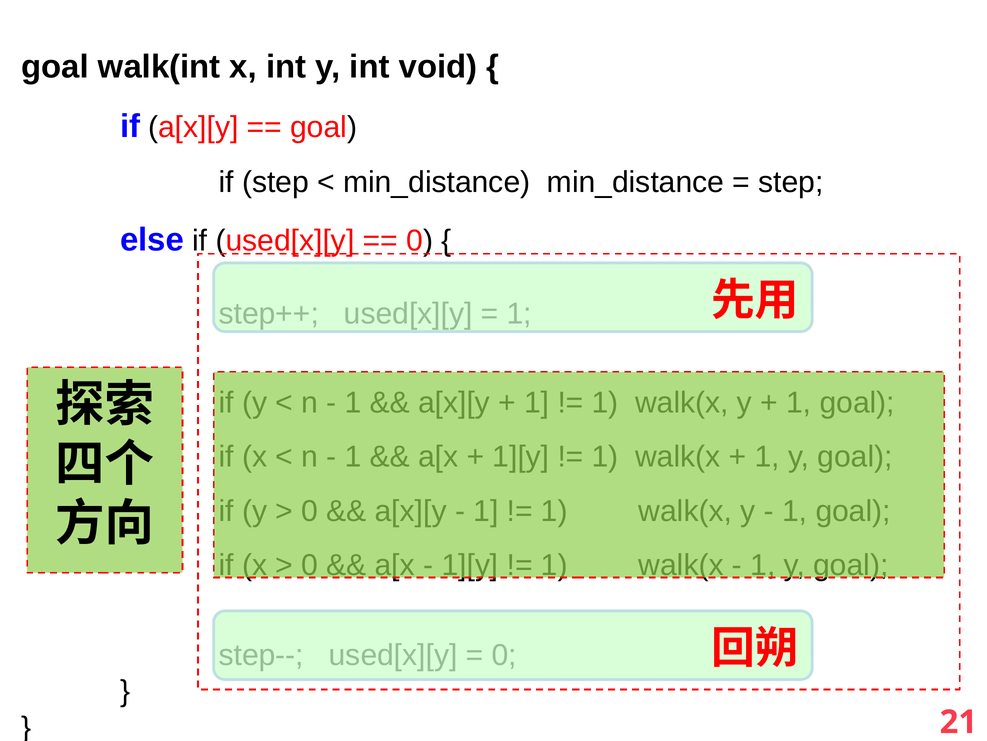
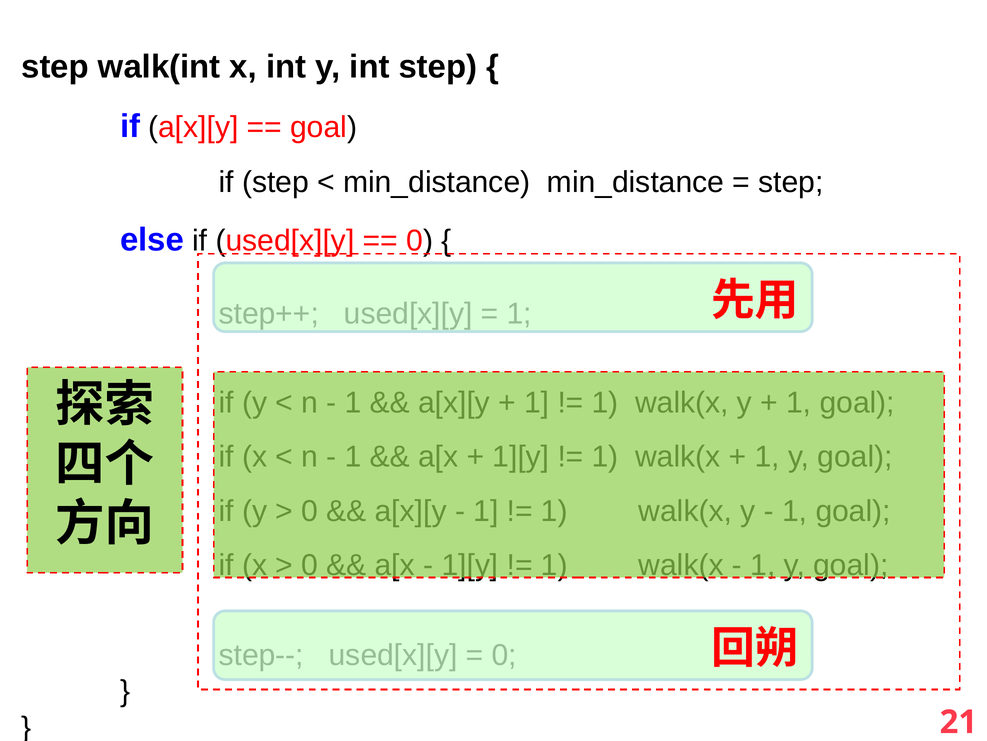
goal at (55, 67): goal -> step
int void: void -> step
